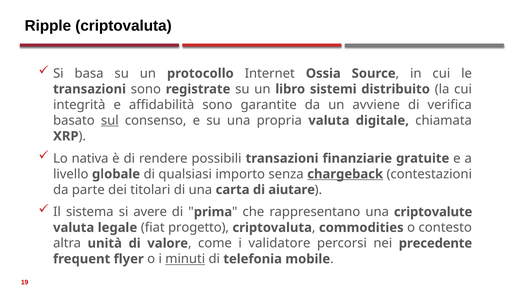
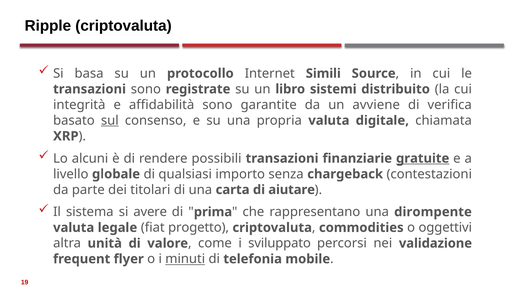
Ossia: Ossia -> Simili
nativa: nativa -> alcuni
gratuite underline: none -> present
chargeback underline: present -> none
criptovalute: criptovalute -> dirompente
contesto: contesto -> oggettivi
validatore: validatore -> sviluppato
precedente: precedente -> validazione
